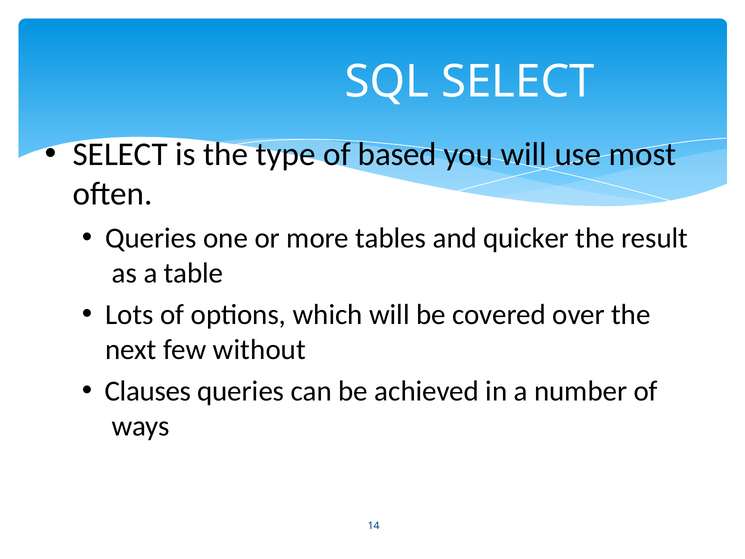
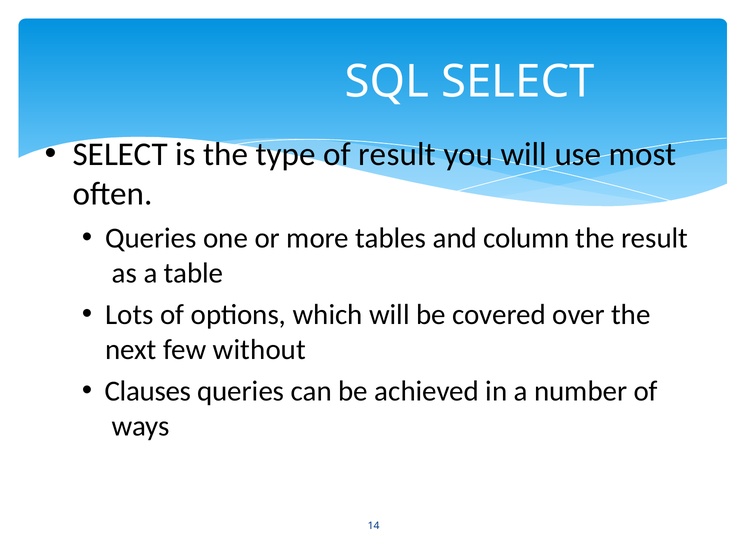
of based: based -> result
quicker: quicker -> column
